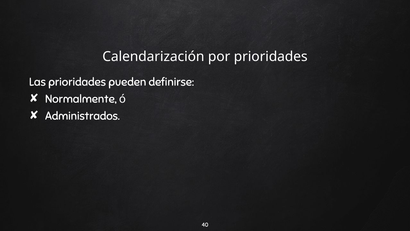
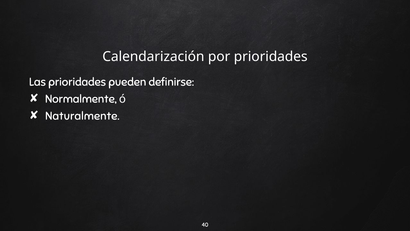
Administrados: Administrados -> Naturalmente
